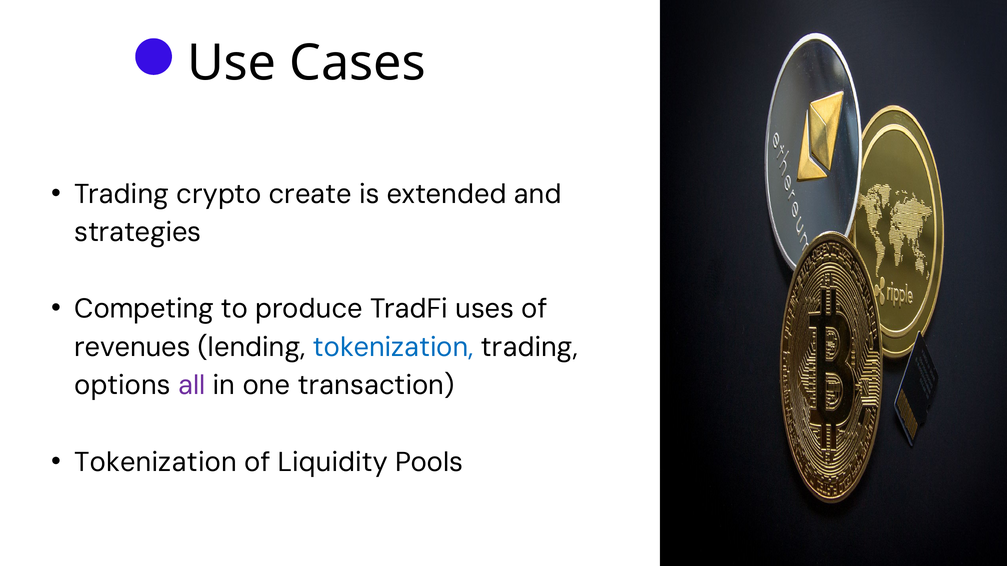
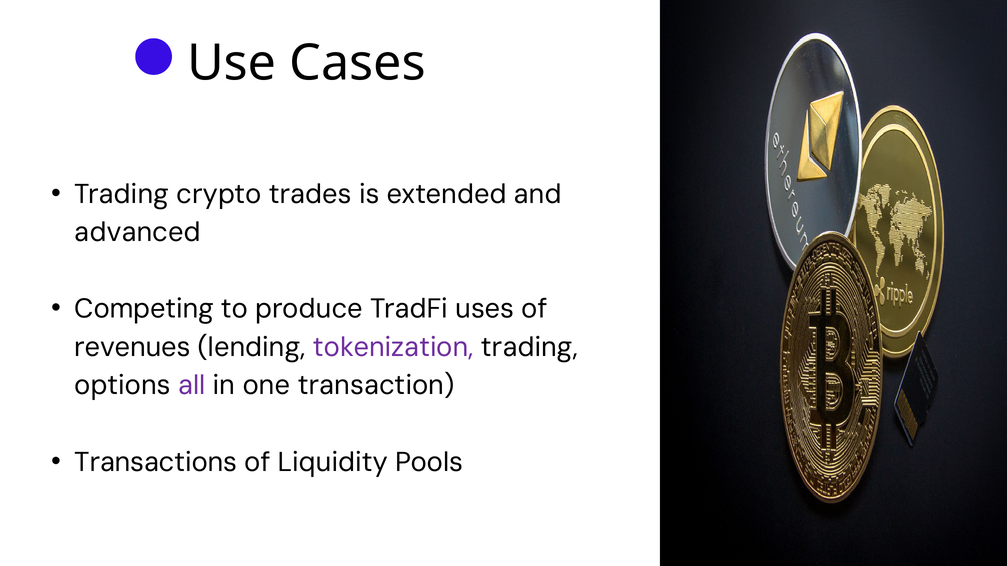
create: create -> trades
strategies: strategies -> advanced
tokenization at (393, 347) colour: blue -> purple
Tokenization at (156, 462): Tokenization -> Transactions
